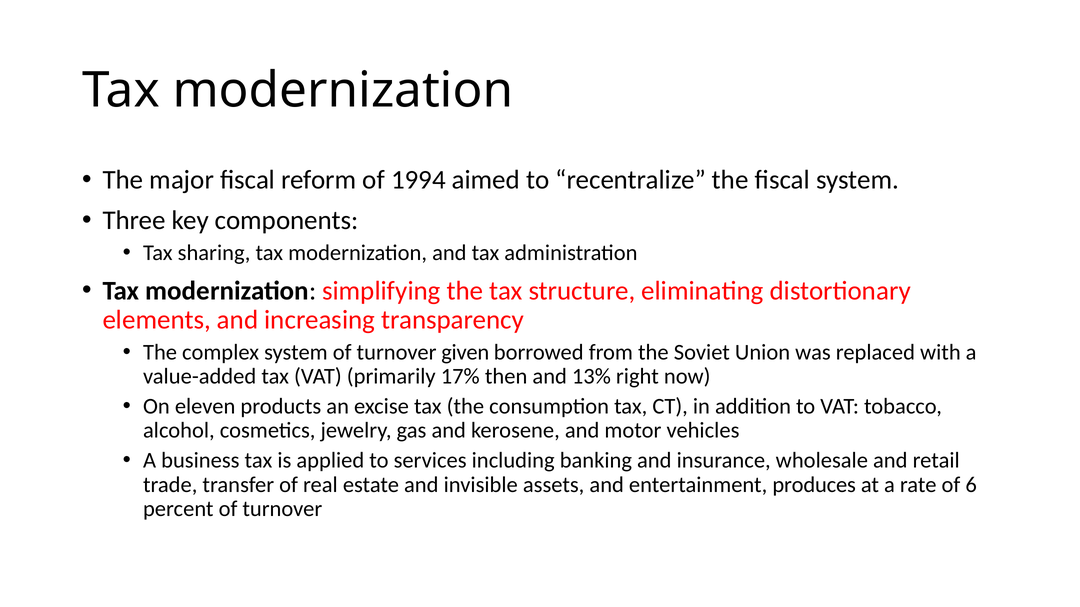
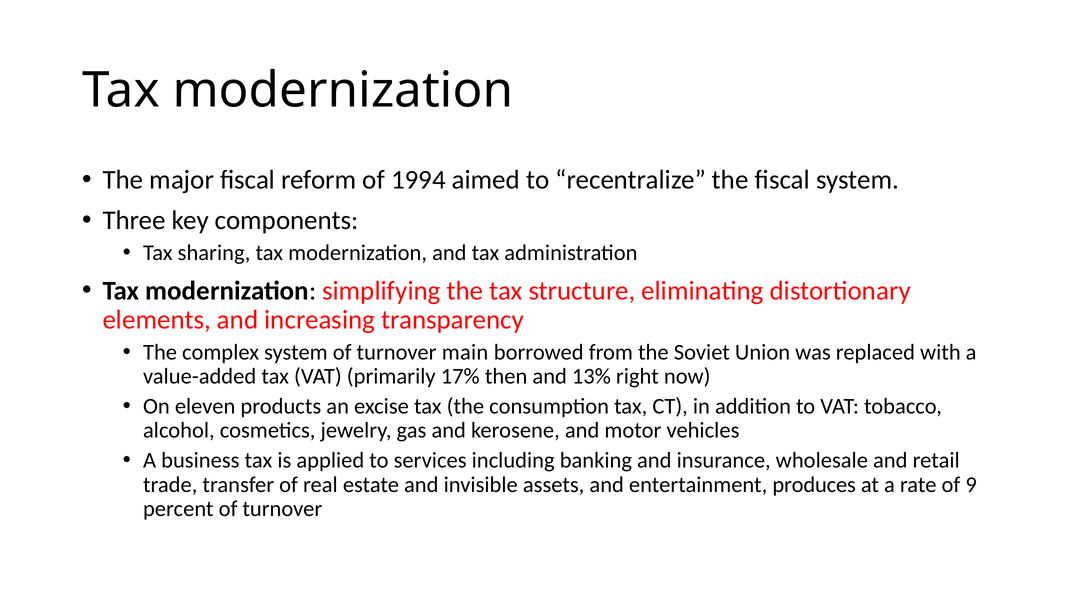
given: given -> main
6: 6 -> 9
